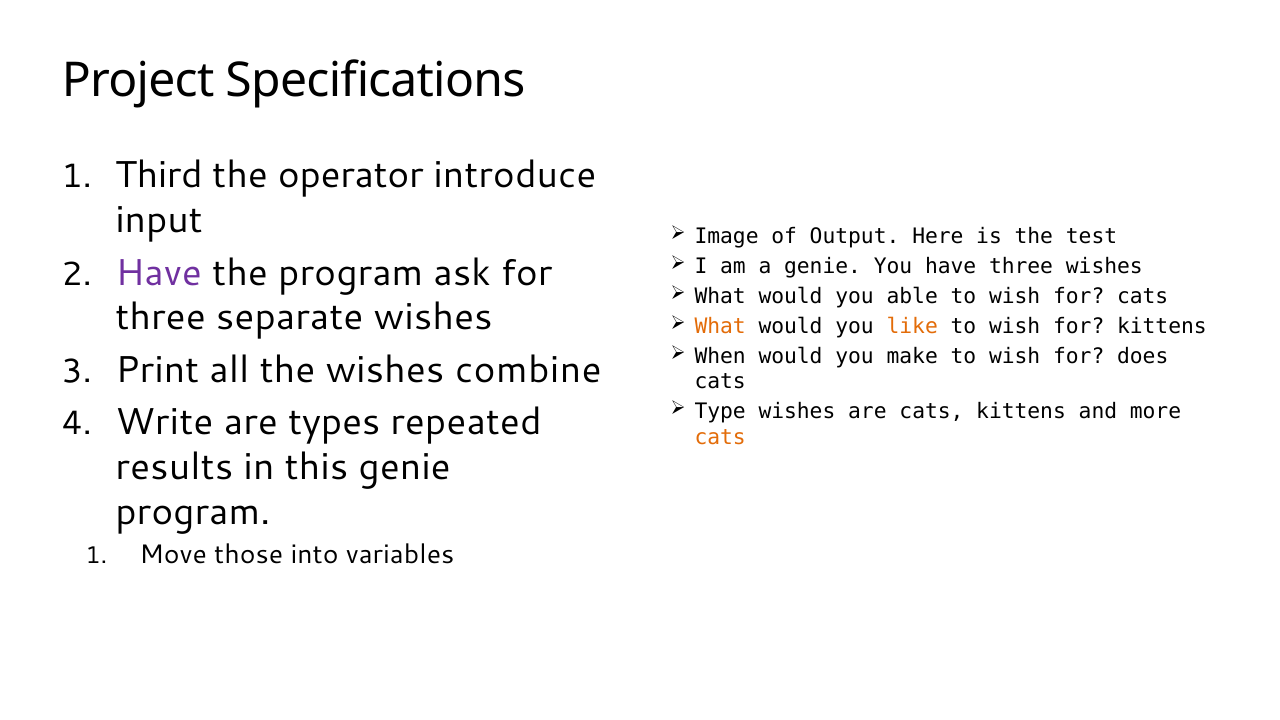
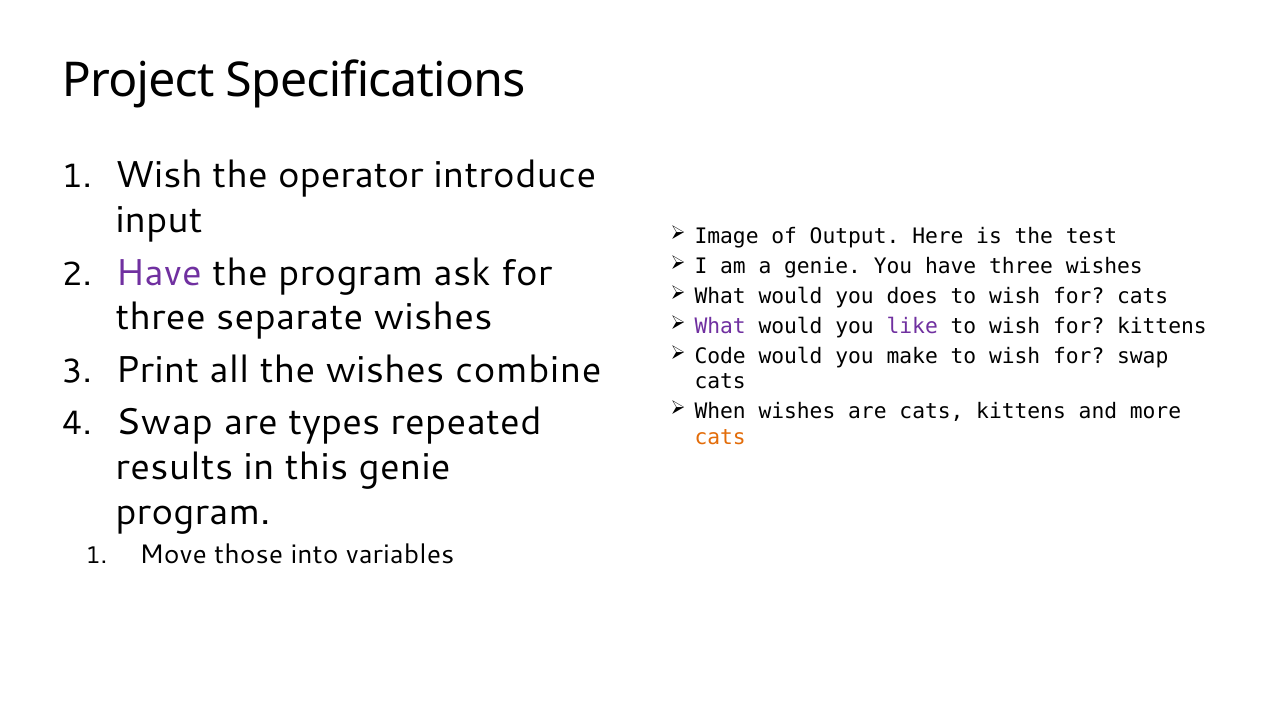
Third at (159, 176): Third -> Wish
able: able -> does
What at (720, 327) colour: orange -> purple
like colour: orange -> purple
When: When -> Code
for does: does -> swap
Type: Type -> When
Write at (164, 422): Write -> Swap
